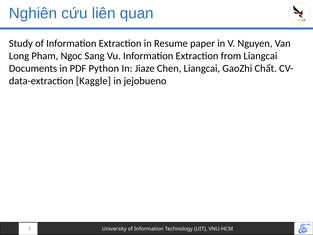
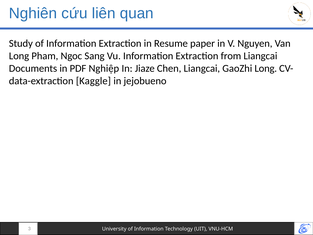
Python: Python -> Nghiệp
GaoZhi Chất: Chất -> Long
